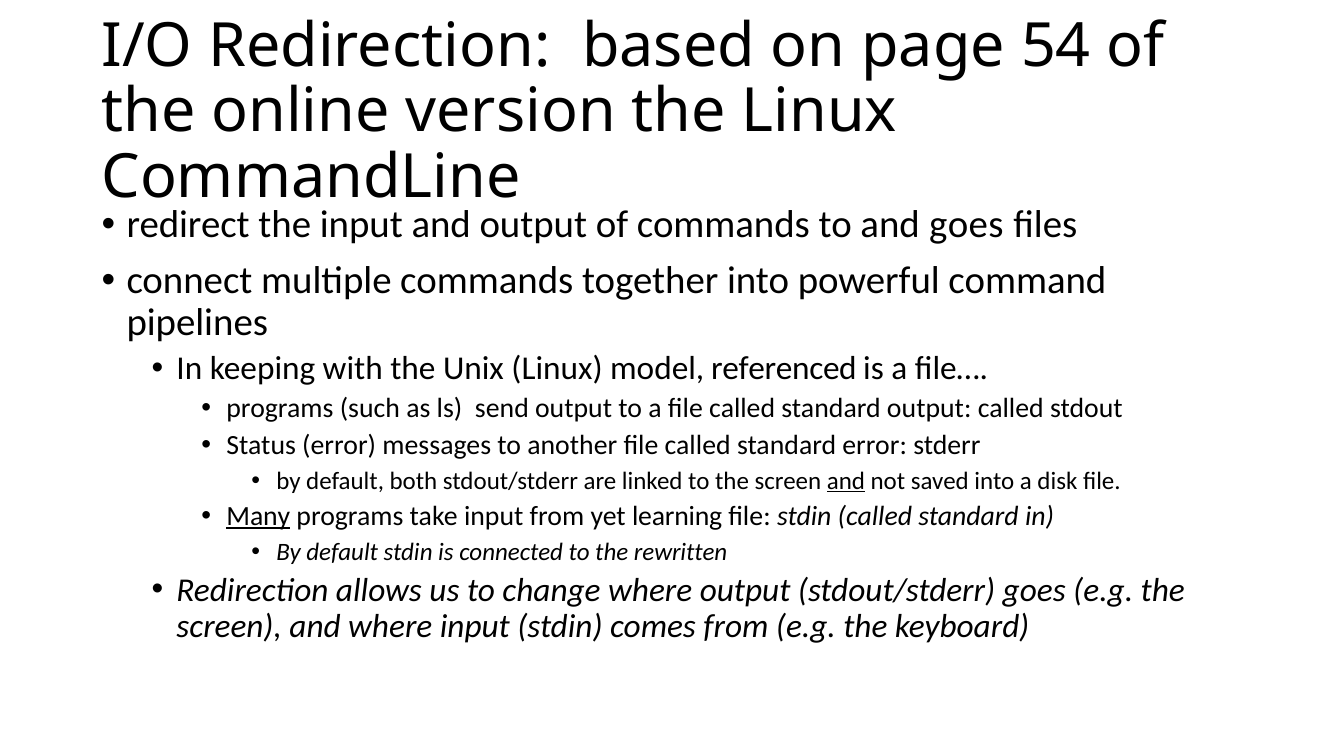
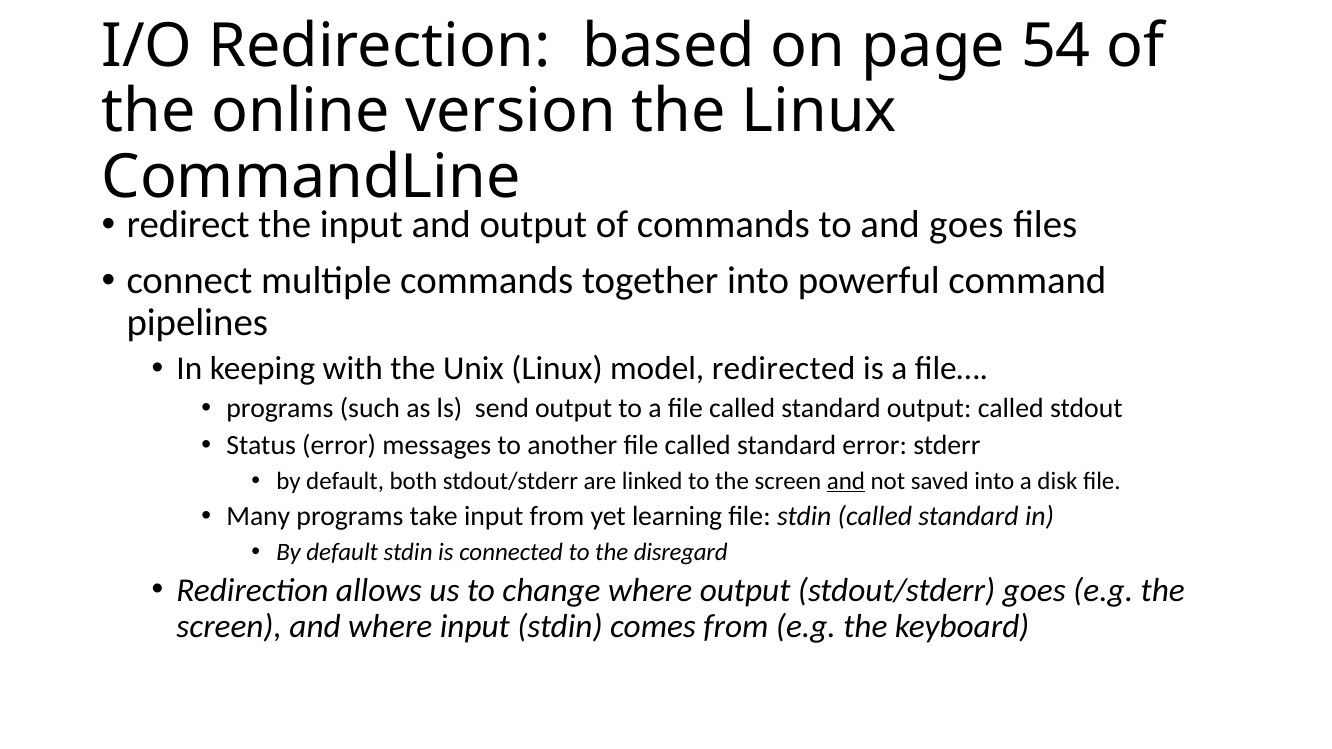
referenced: referenced -> redirected
Many underline: present -> none
rewritten: rewritten -> disregard
